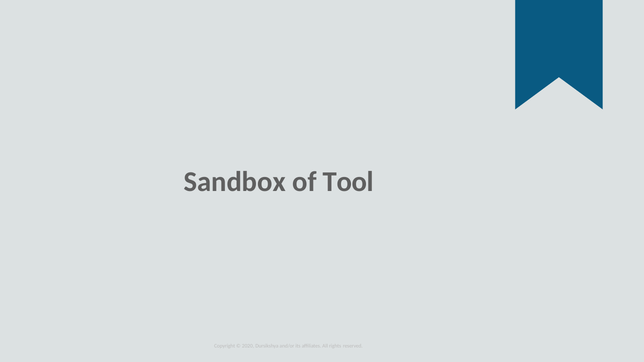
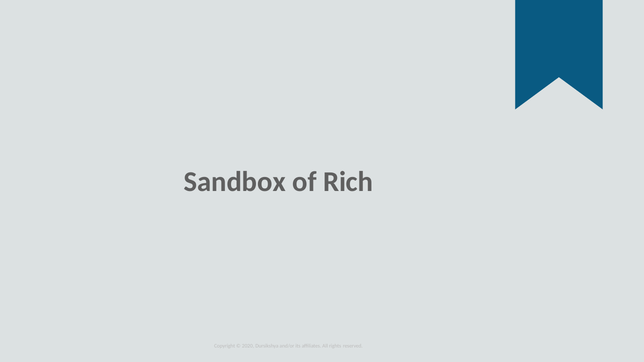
Tool: Tool -> Rich
